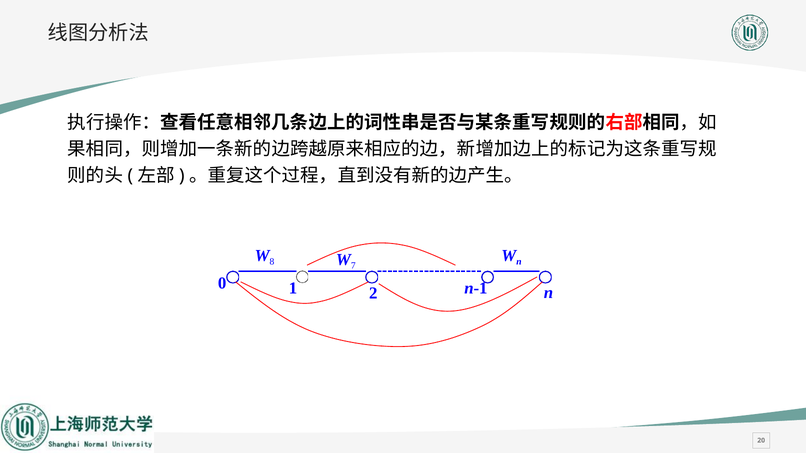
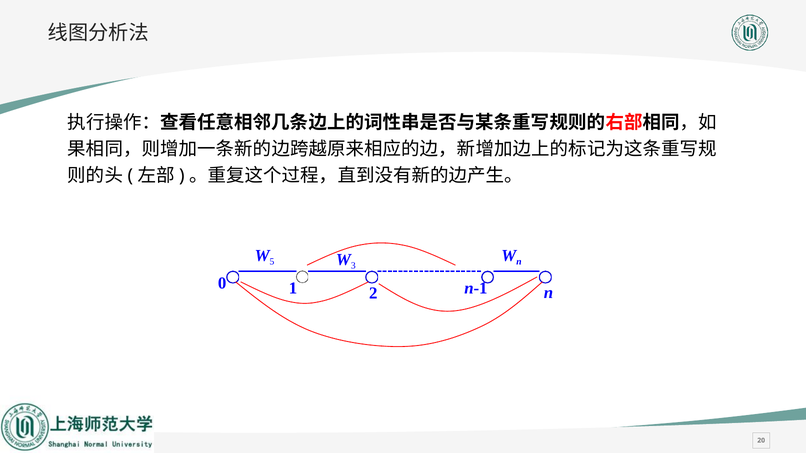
8: 8 -> 5
7: 7 -> 3
